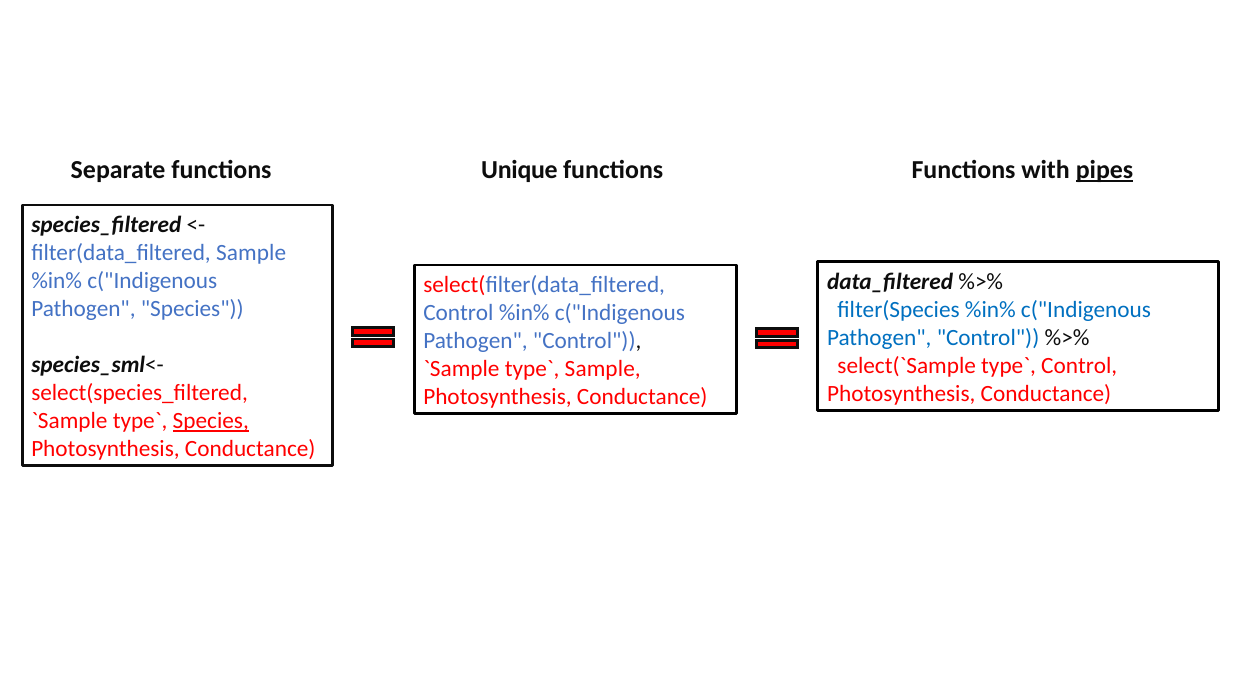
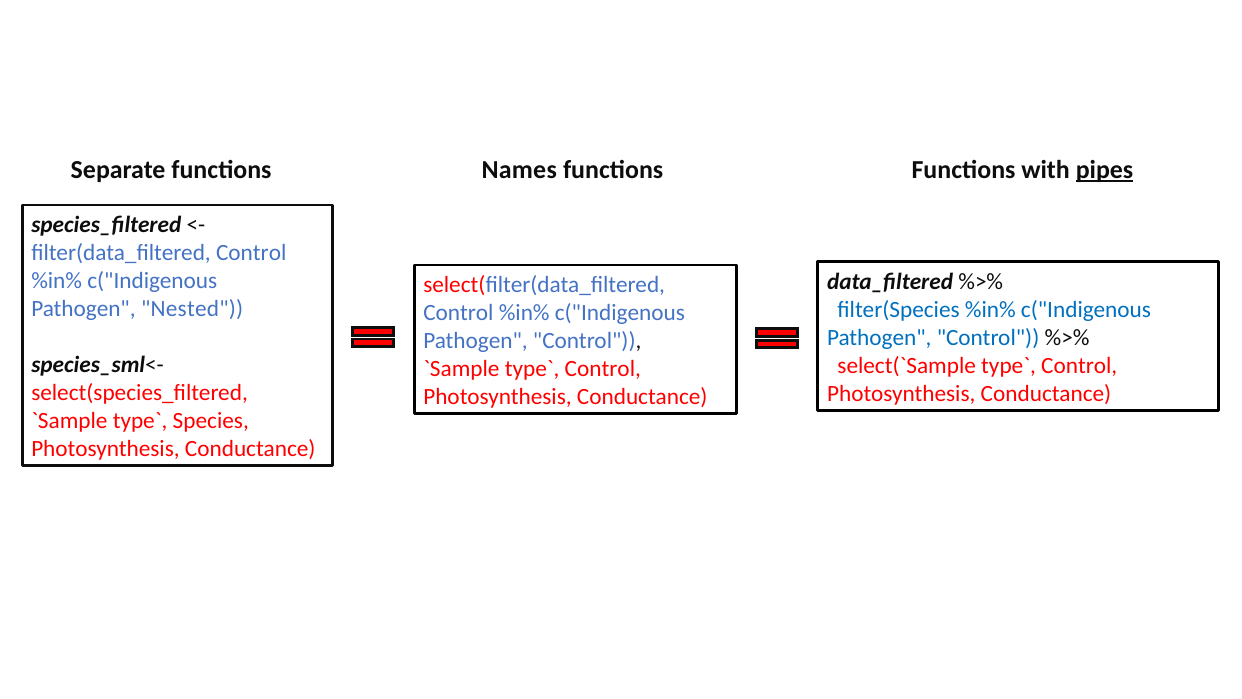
Unique: Unique -> Names
filter(data_filtered Sample: Sample -> Control
Pathogen Species: Species -> Nested
Sample at (603, 369): Sample -> Control
Species at (211, 421) underline: present -> none
